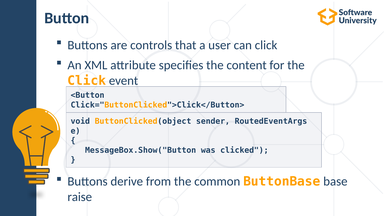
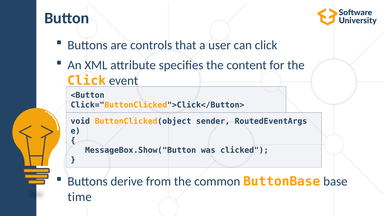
raise: raise -> time
